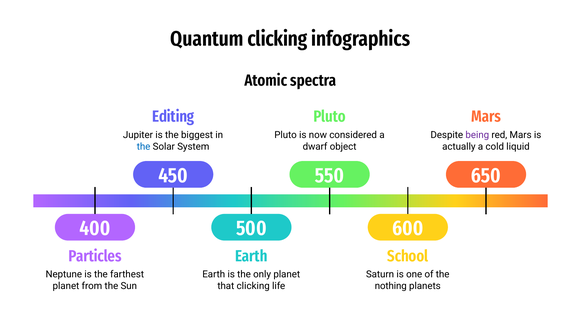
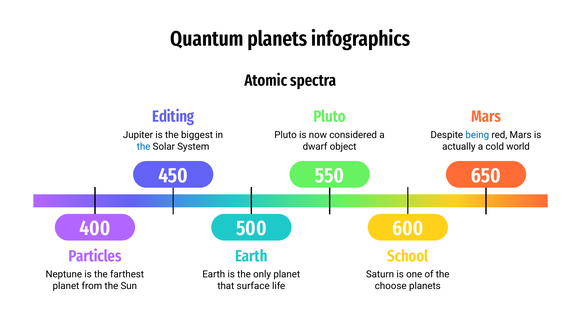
Quantum clicking: clicking -> planets
being colour: purple -> blue
liquid: liquid -> world
that clicking: clicking -> surface
nothing: nothing -> choose
